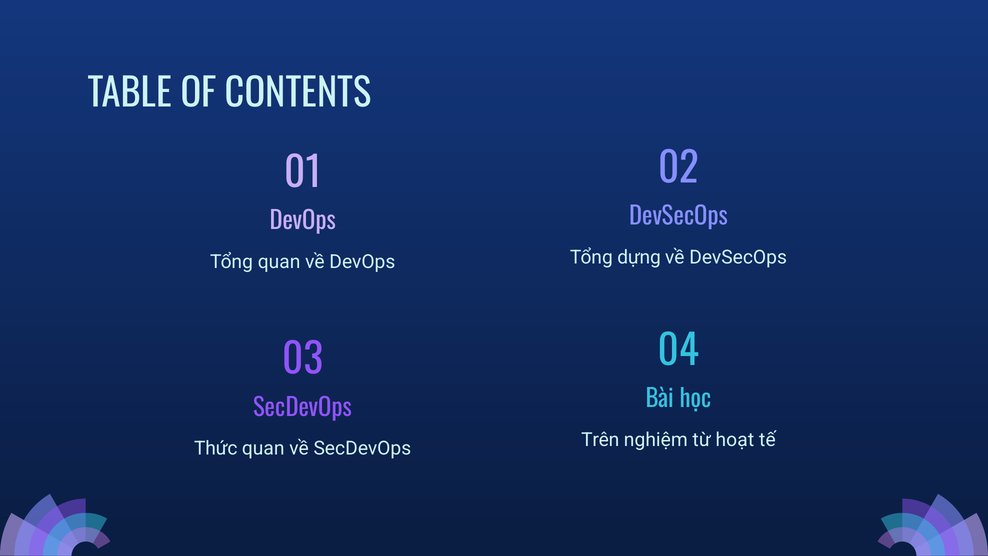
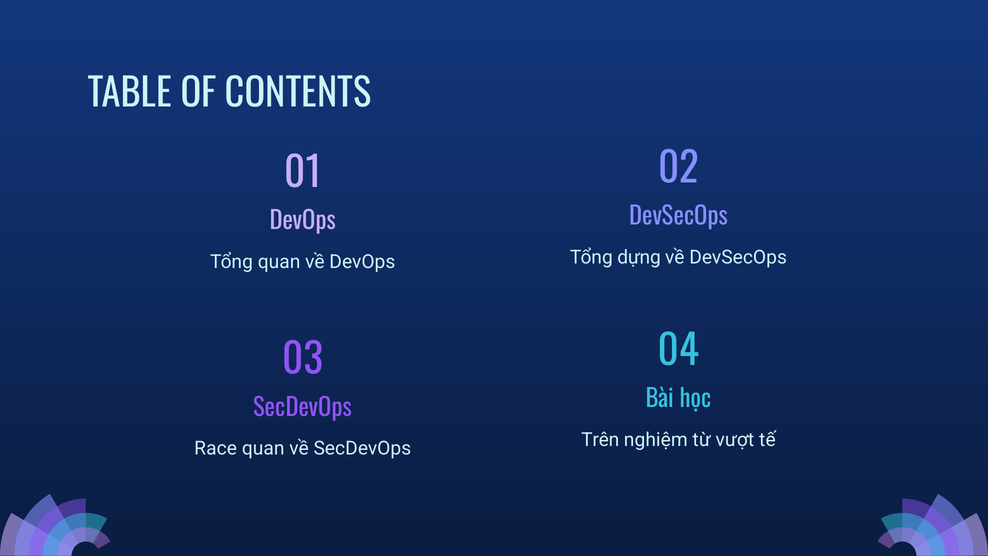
hoạt: hoạt -> vượt
Thức: Thức -> Race
